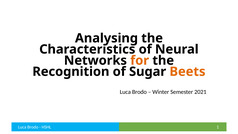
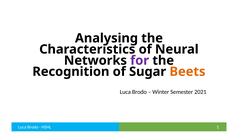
for colour: orange -> purple
